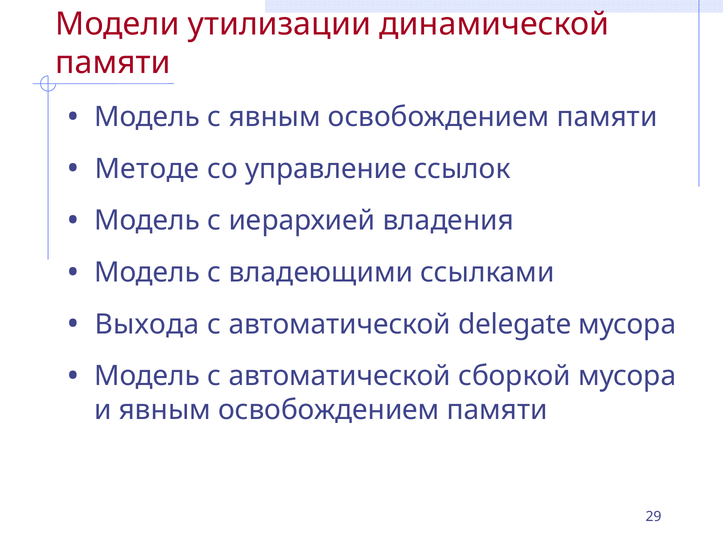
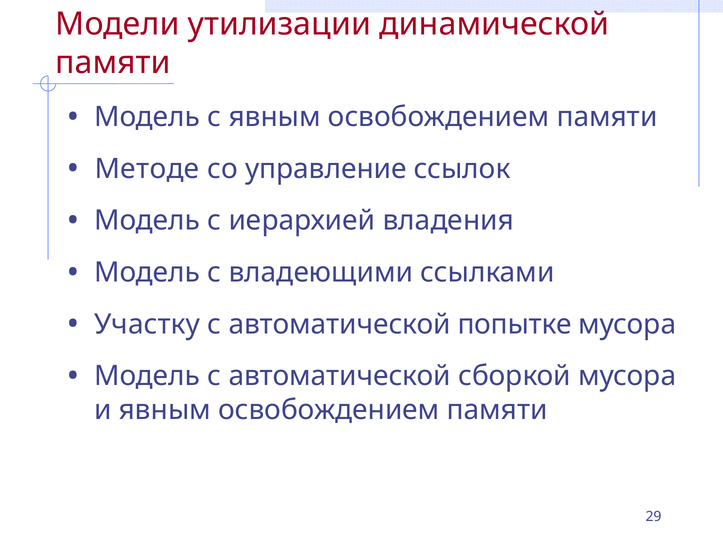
Выхода: Выхода -> Участку
delegate: delegate -> попытке
